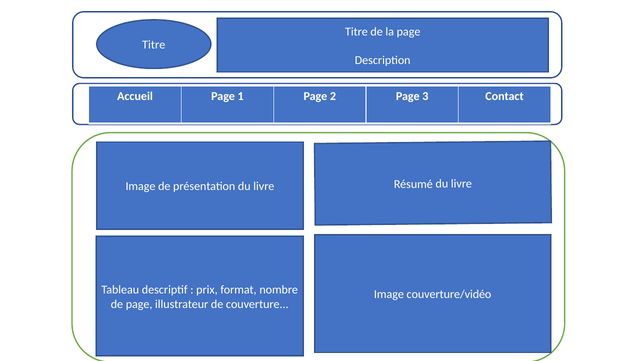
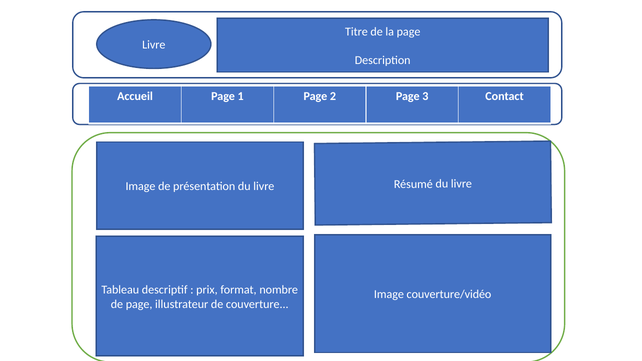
Titre at (154, 45): Titre -> Livre
